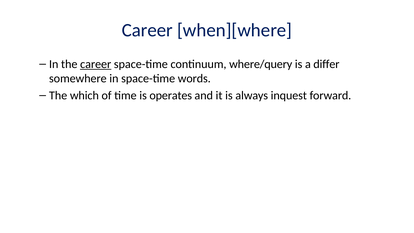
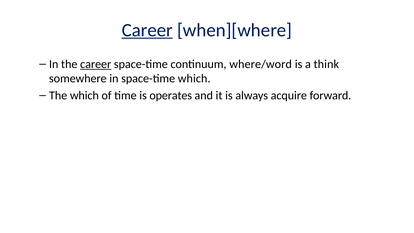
Career at (147, 30) underline: none -> present
where/query: where/query -> where/word
differ: differ -> think
space-time words: words -> which
inquest: inquest -> acquire
